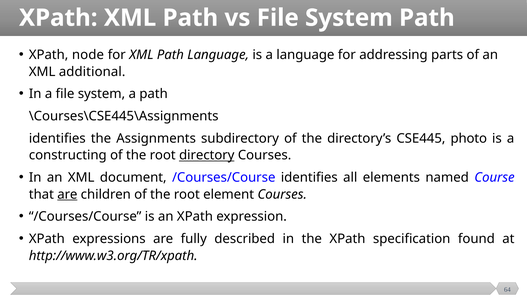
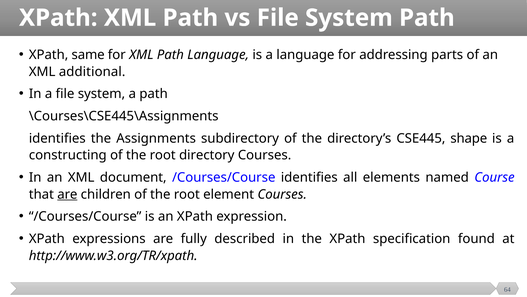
node: node -> same
photo: photo -> shape
directory underline: present -> none
